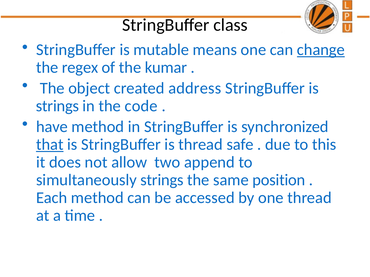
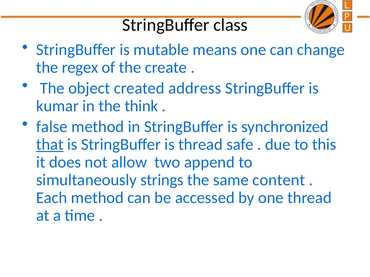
change underline: present -> none
kumar: kumar -> create
strings at (57, 106): strings -> kumar
code: code -> think
have: have -> false
position: position -> content
